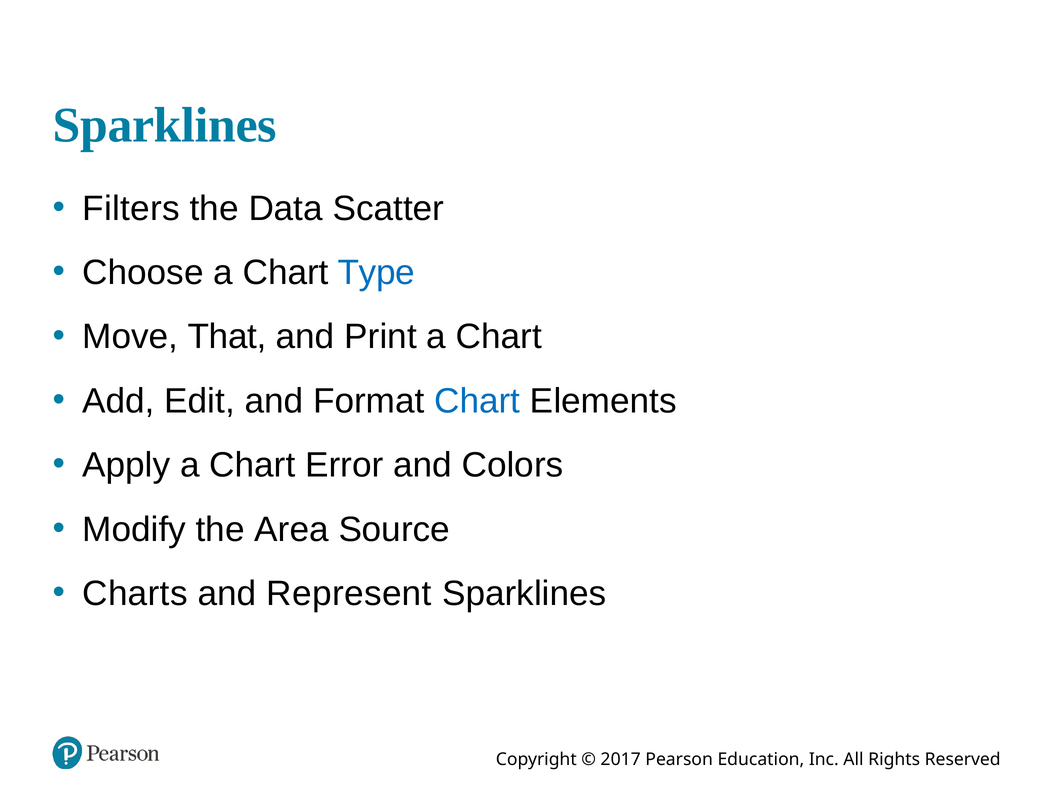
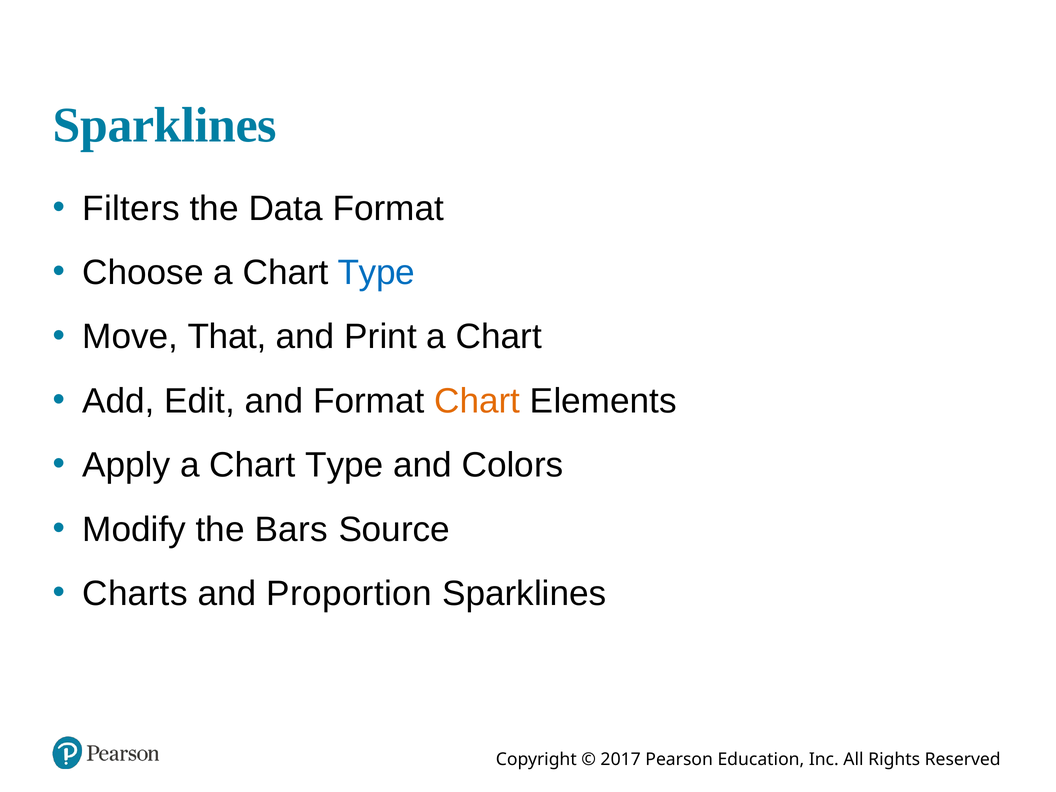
Data Scatter: Scatter -> Format
Chart at (477, 401) colour: blue -> orange
Apply a Chart Error: Error -> Type
Area: Area -> Bars
Represent: Represent -> Proportion
